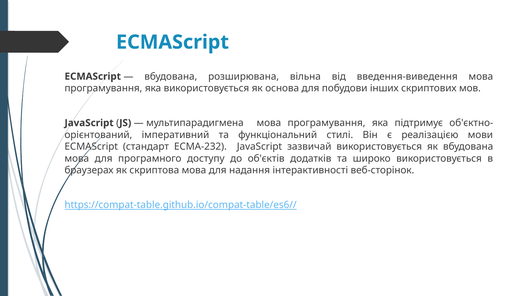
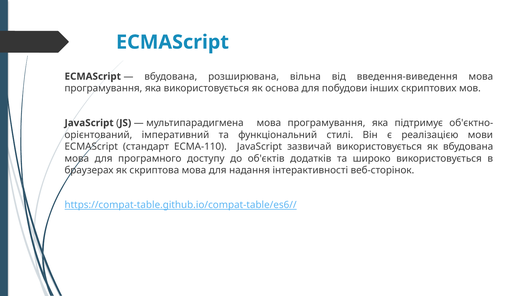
ECMA-232: ECMA-232 -> ECMA-110
